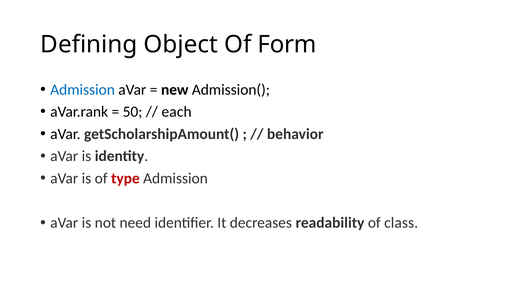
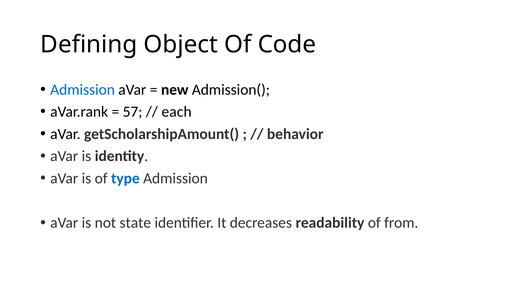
Form: Form -> Code
50: 50 -> 57
type colour: red -> blue
need: need -> state
class: class -> from
